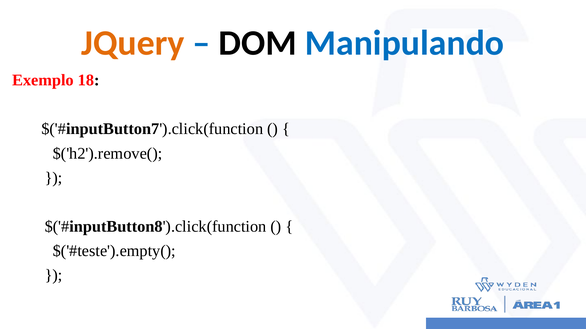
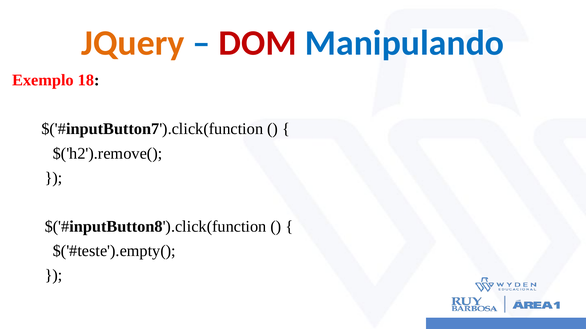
DOM colour: black -> red
